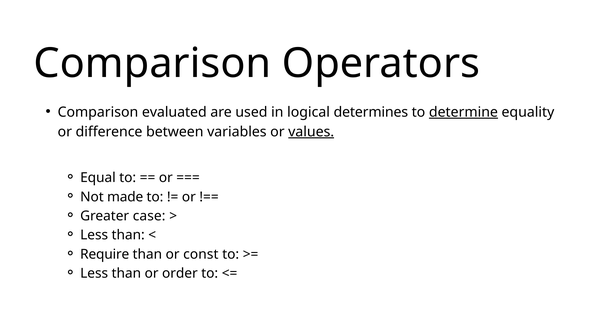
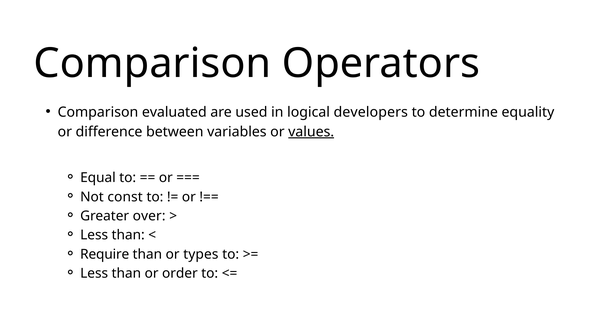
determines: determines -> developers
determine underline: present -> none
made: made -> const
case: case -> over
const: const -> types
